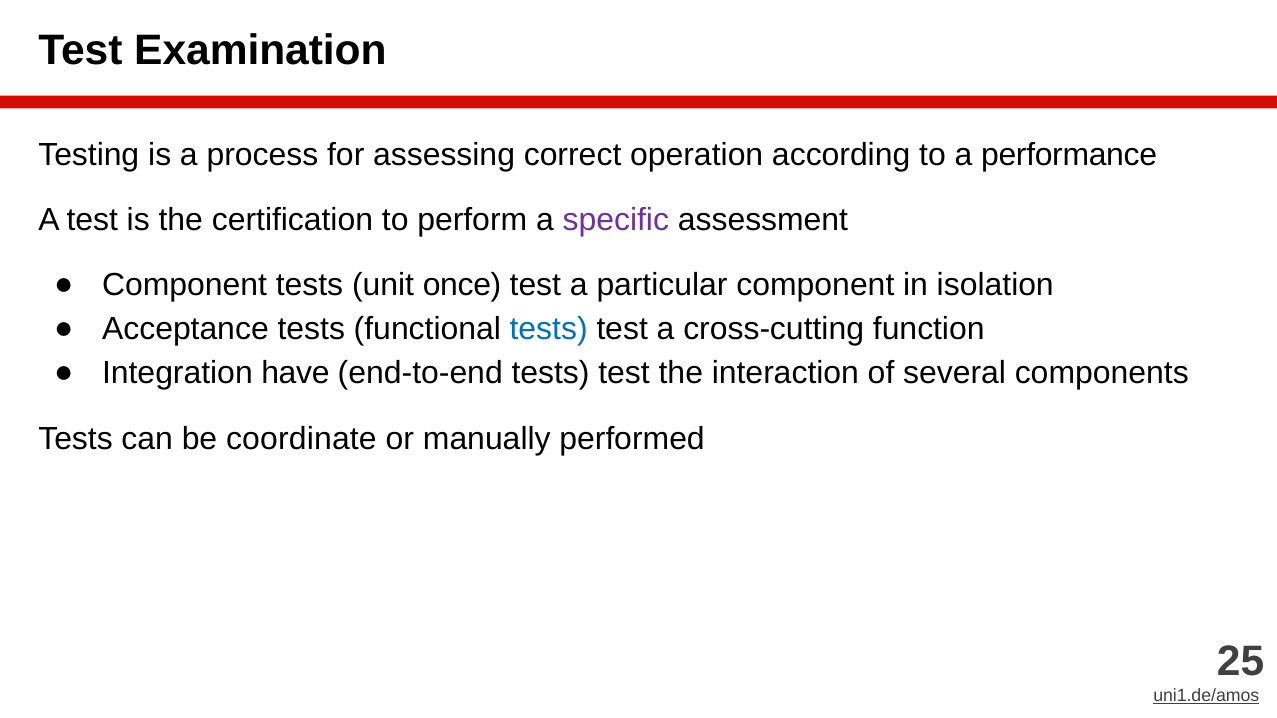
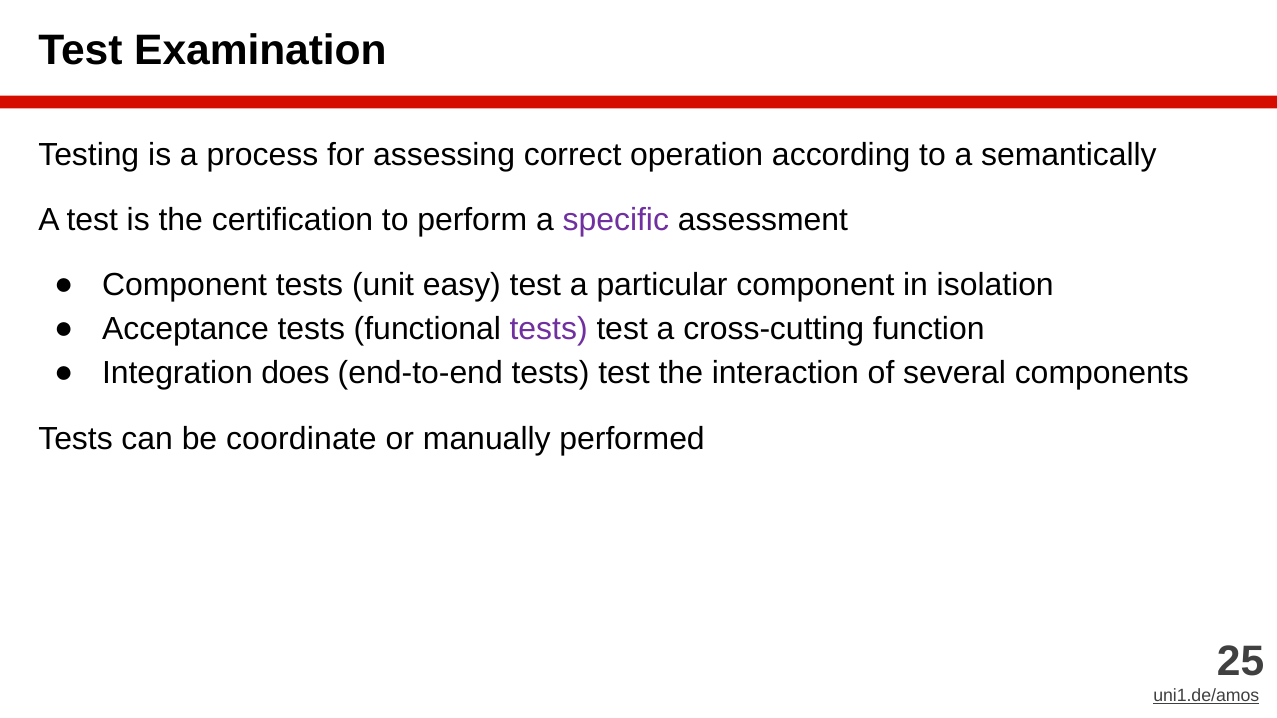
performance: performance -> semantically
once: once -> easy
tests at (549, 329) colour: blue -> purple
have: have -> does
